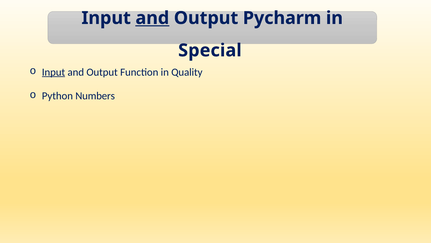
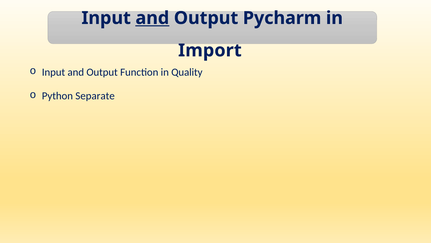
Special: Special -> Import
Input at (53, 72) underline: present -> none
Numbers: Numbers -> Separate
